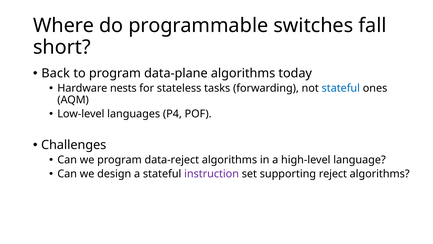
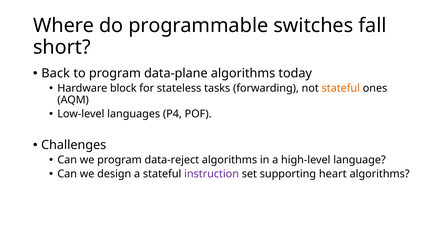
nests: nests -> block
stateful at (341, 88) colour: blue -> orange
reject: reject -> heart
